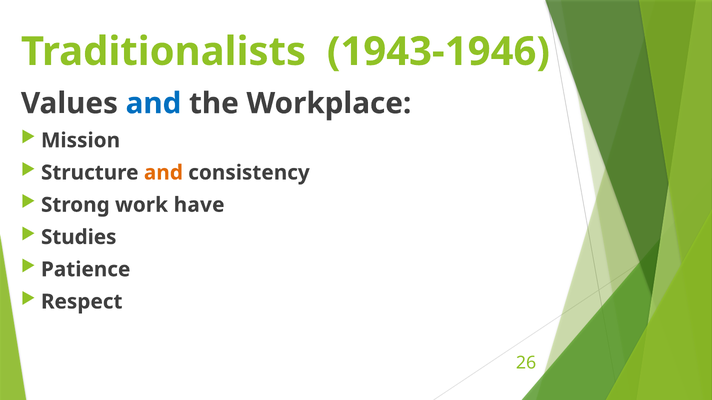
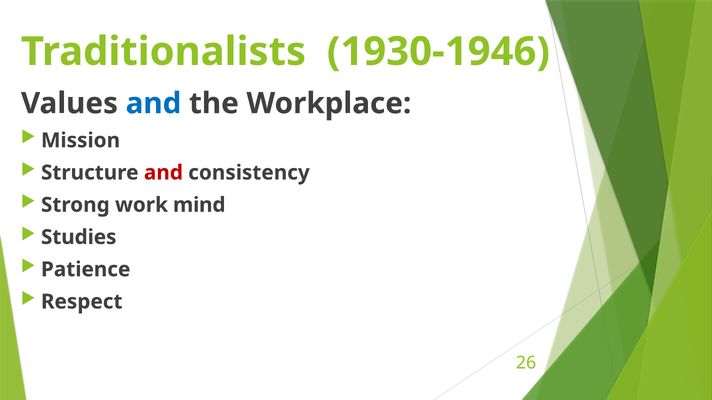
1943-1946: 1943-1946 -> 1930-1946
and at (163, 173) colour: orange -> red
have: have -> mind
